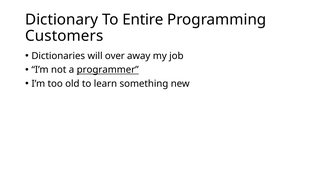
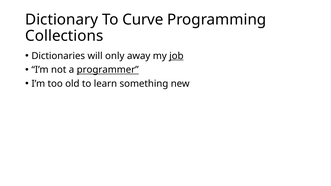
Entire: Entire -> Curve
Customers: Customers -> Collections
over: over -> only
job underline: none -> present
